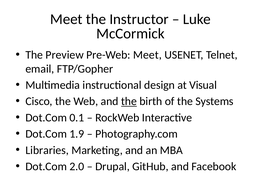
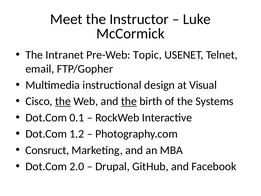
Preview: Preview -> Intranet
Pre-Web Meet: Meet -> Topic
the at (63, 101) underline: none -> present
1.9: 1.9 -> 1.2
Libraries: Libraries -> Consruct
